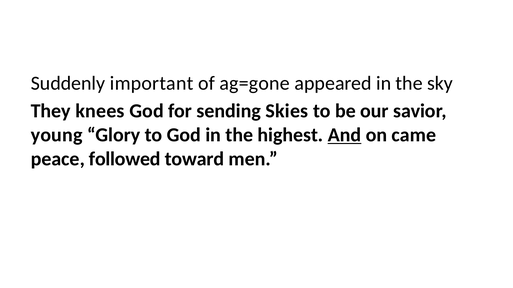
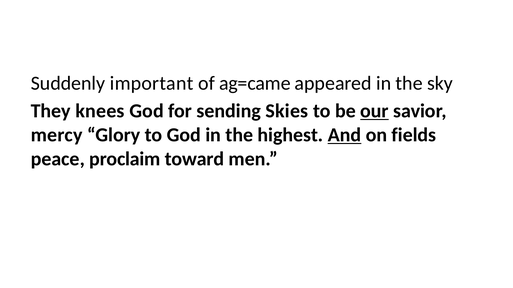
ag=gone: ag=gone -> ag=came
our underline: none -> present
young: young -> mercy
came: came -> fields
followed: followed -> proclaim
